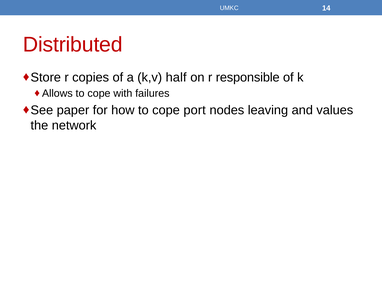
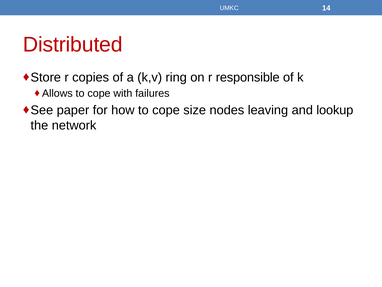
half: half -> ring
port: port -> size
values: values -> lookup
